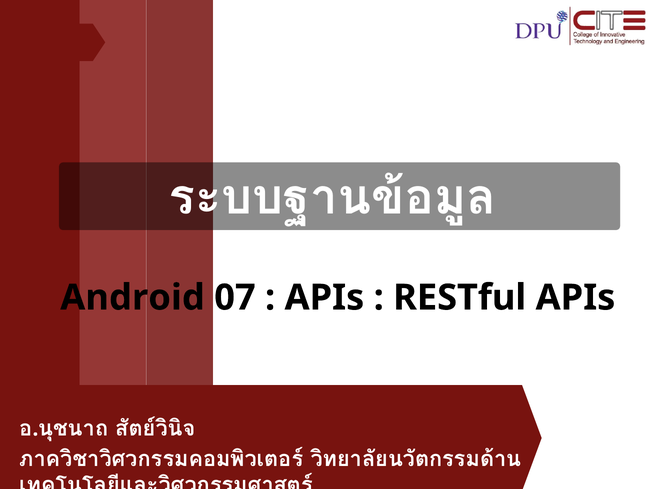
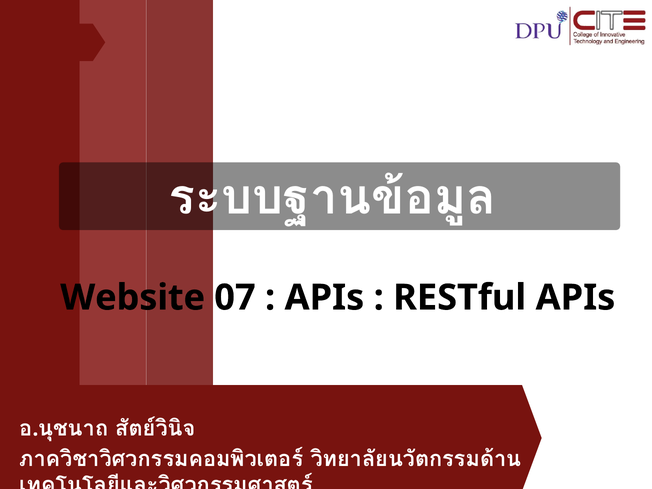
Android: Android -> Website
